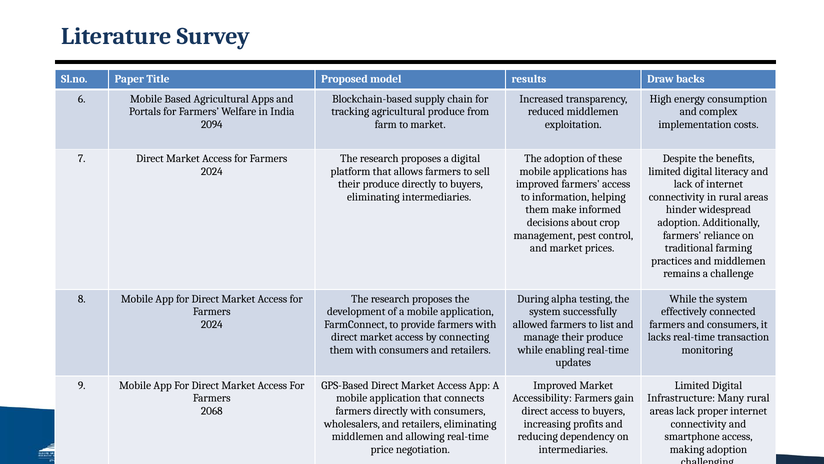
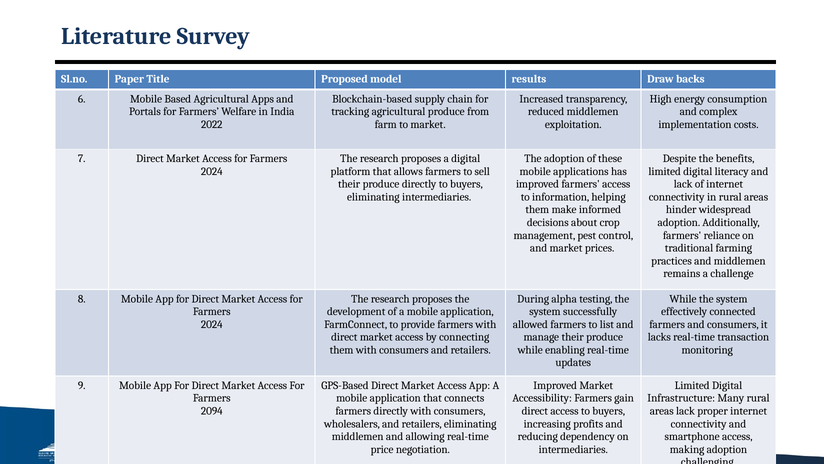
2094: 2094 -> 2022
2068: 2068 -> 2094
